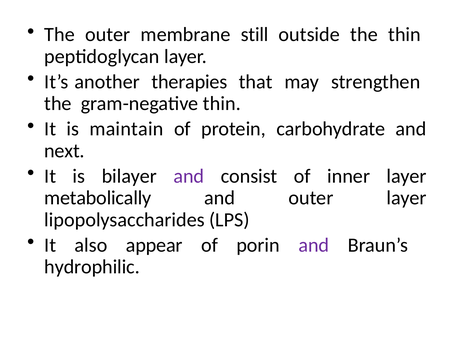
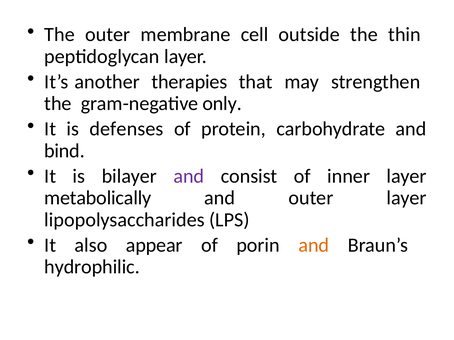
still: still -> cell
gram-negative thin: thin -> only
maintain: maintain -> defenses
next: next -> bind
and at (314, 245) colour: purple -> orange
